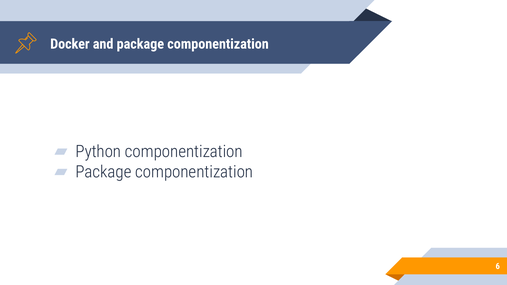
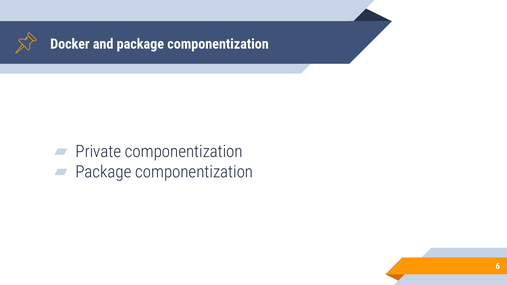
Python: Python -> Private
